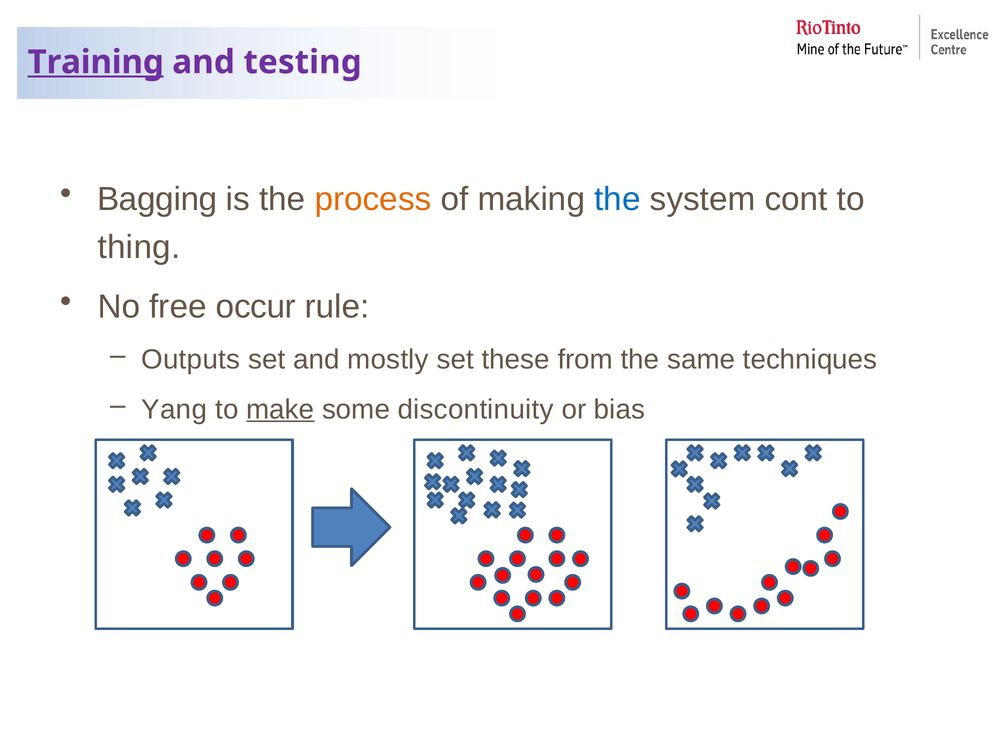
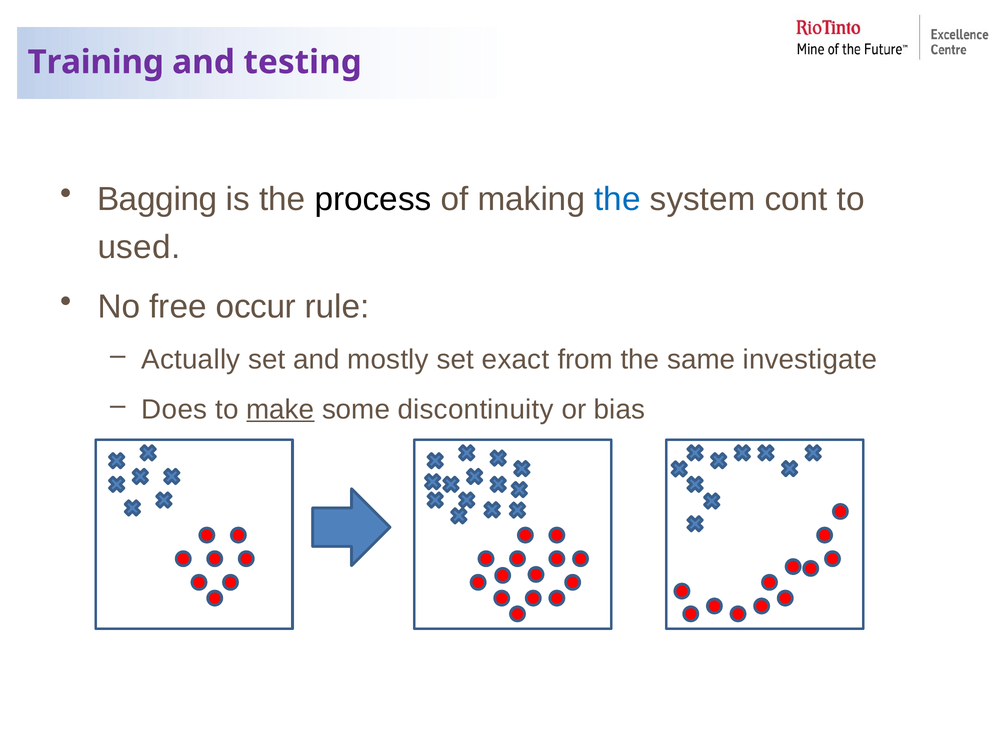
Training underline: present -> none
process colour: orange -> black
thing: thing -> used
Outputs: Outputs -> Actually
these: these -> exact
techniques: techniques -> investigate
Yang: Yang -> Does
